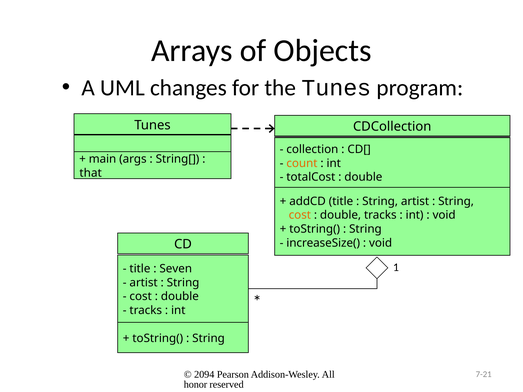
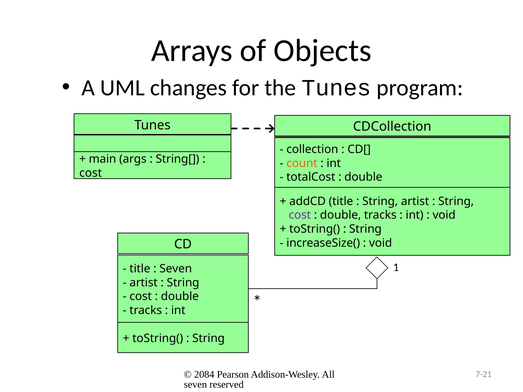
that at (91, 173): that -> cost
cost at (300, 215) colour: orange -> purple
2094: 2094 -> 2084
honor at (195, 385): honor -> seven
